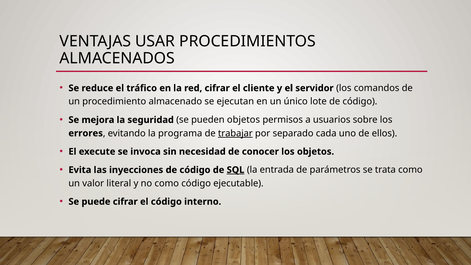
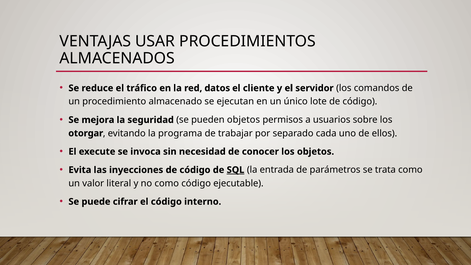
red cifrar: cifrar -> datos
errores: errores -> otorgar
trabajar underline: present -> none
